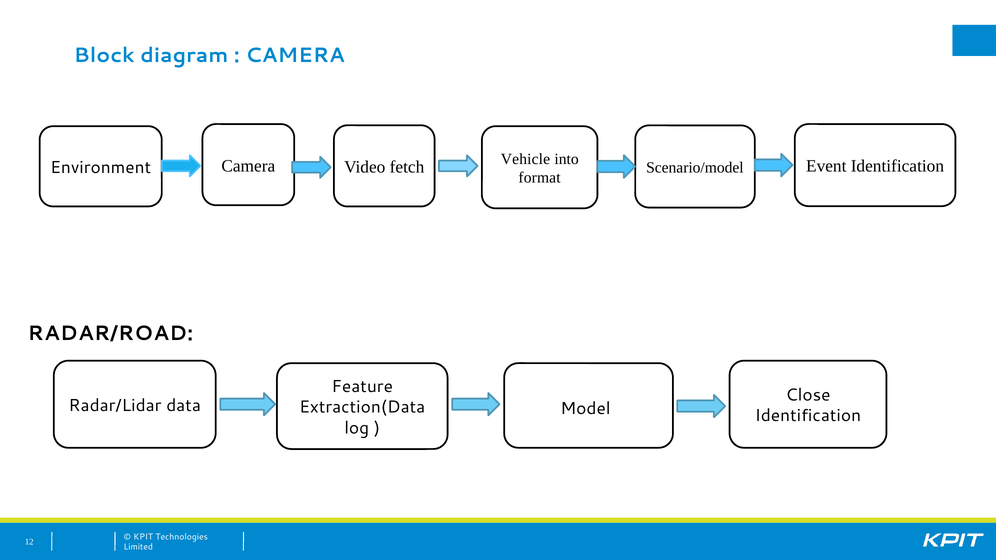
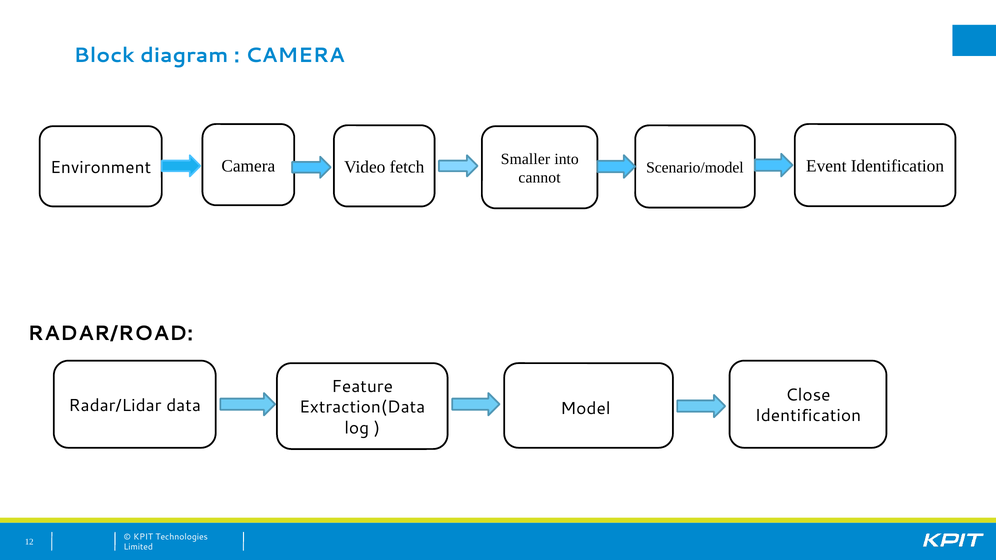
Vehicle: Vehicle -> Smaller
format: format -> cannot
